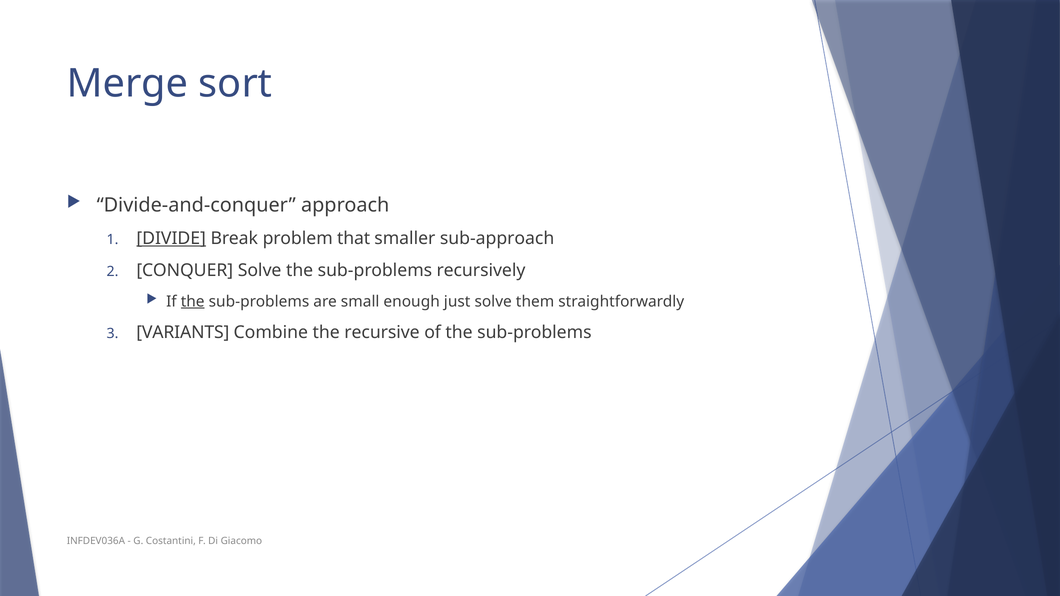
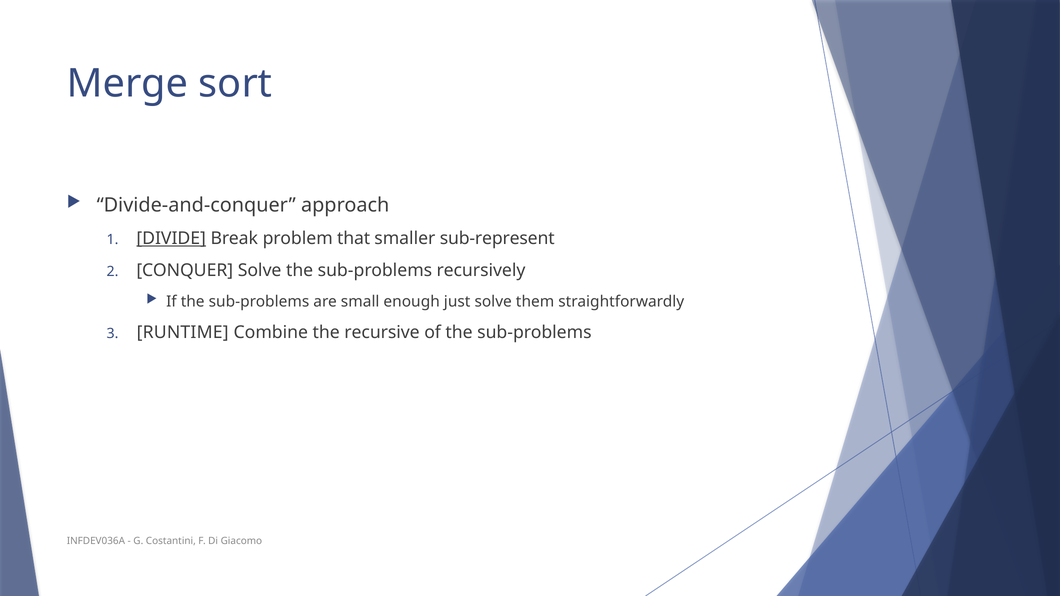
sub-approach: sub-approach -> sub-represent
the at (193, 302) underline: present -> none
VARIANTS: VARIANTS -> RUNTIME
